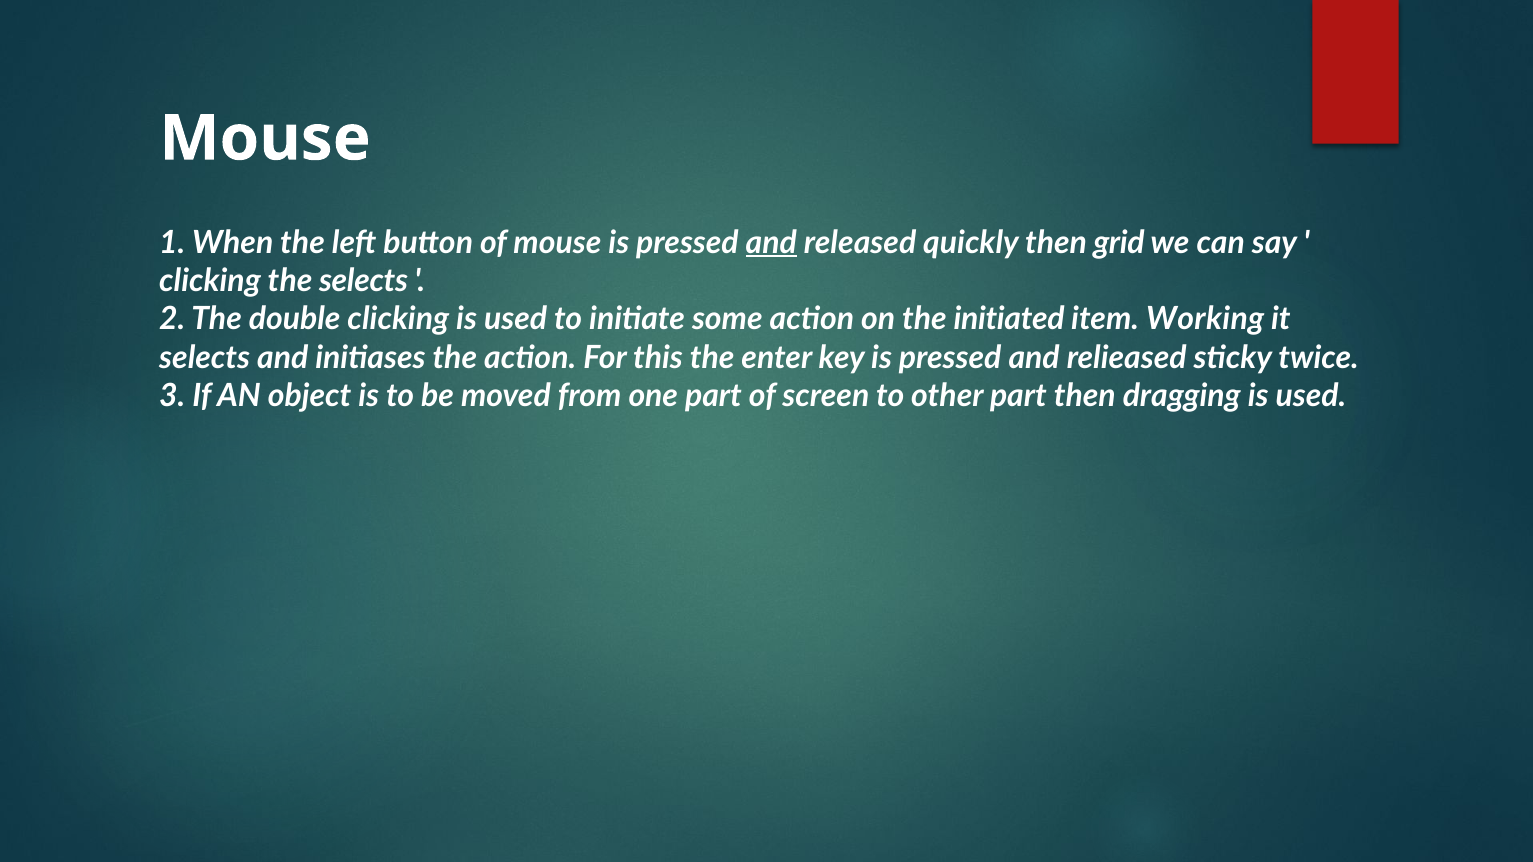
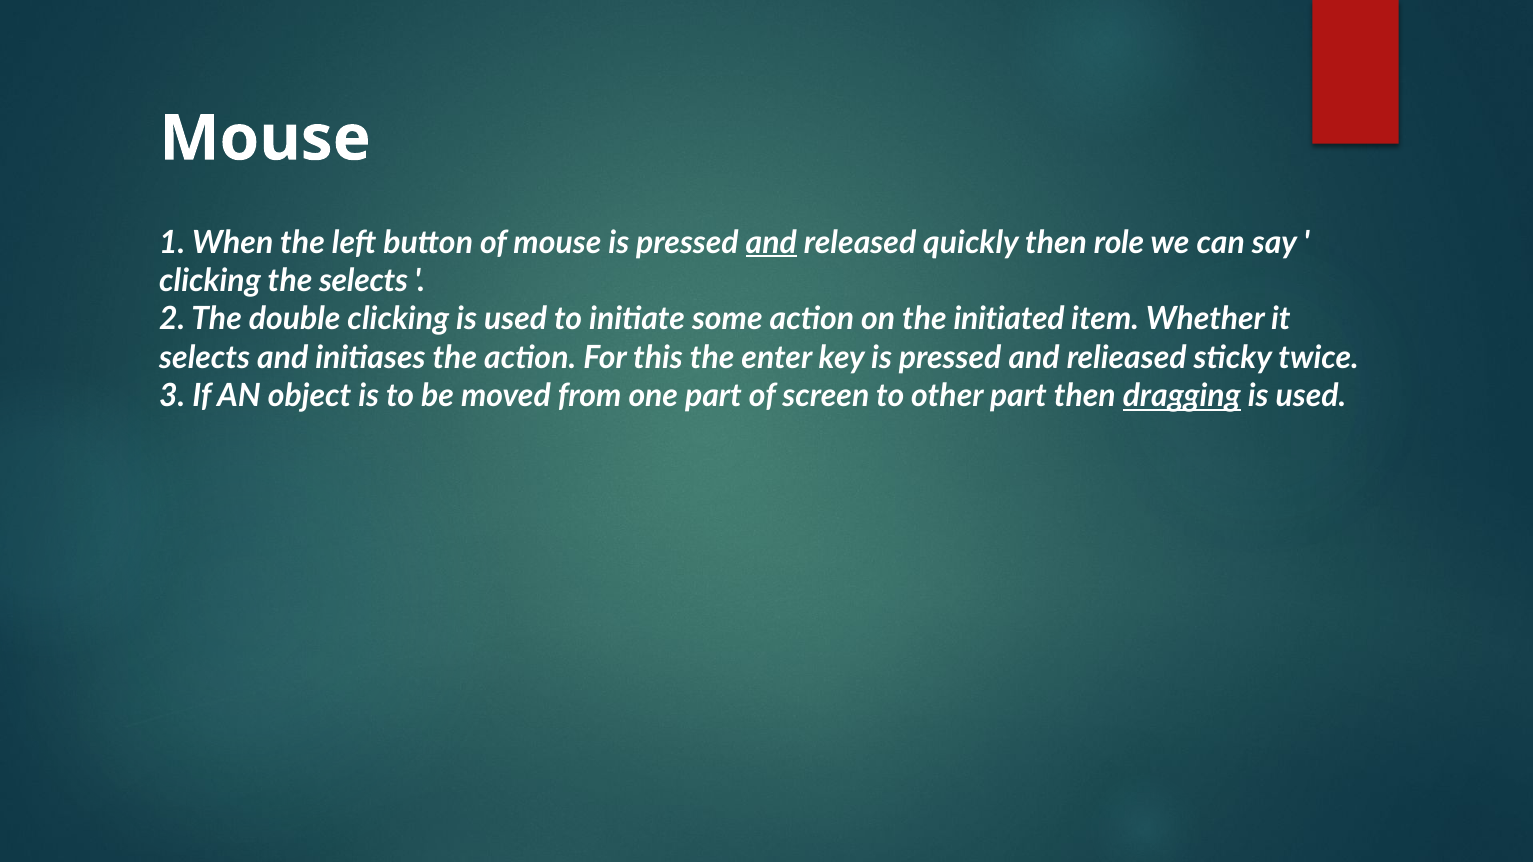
grid: grid -> role
Working: Working -> Whether
dragging underline: none -> present
